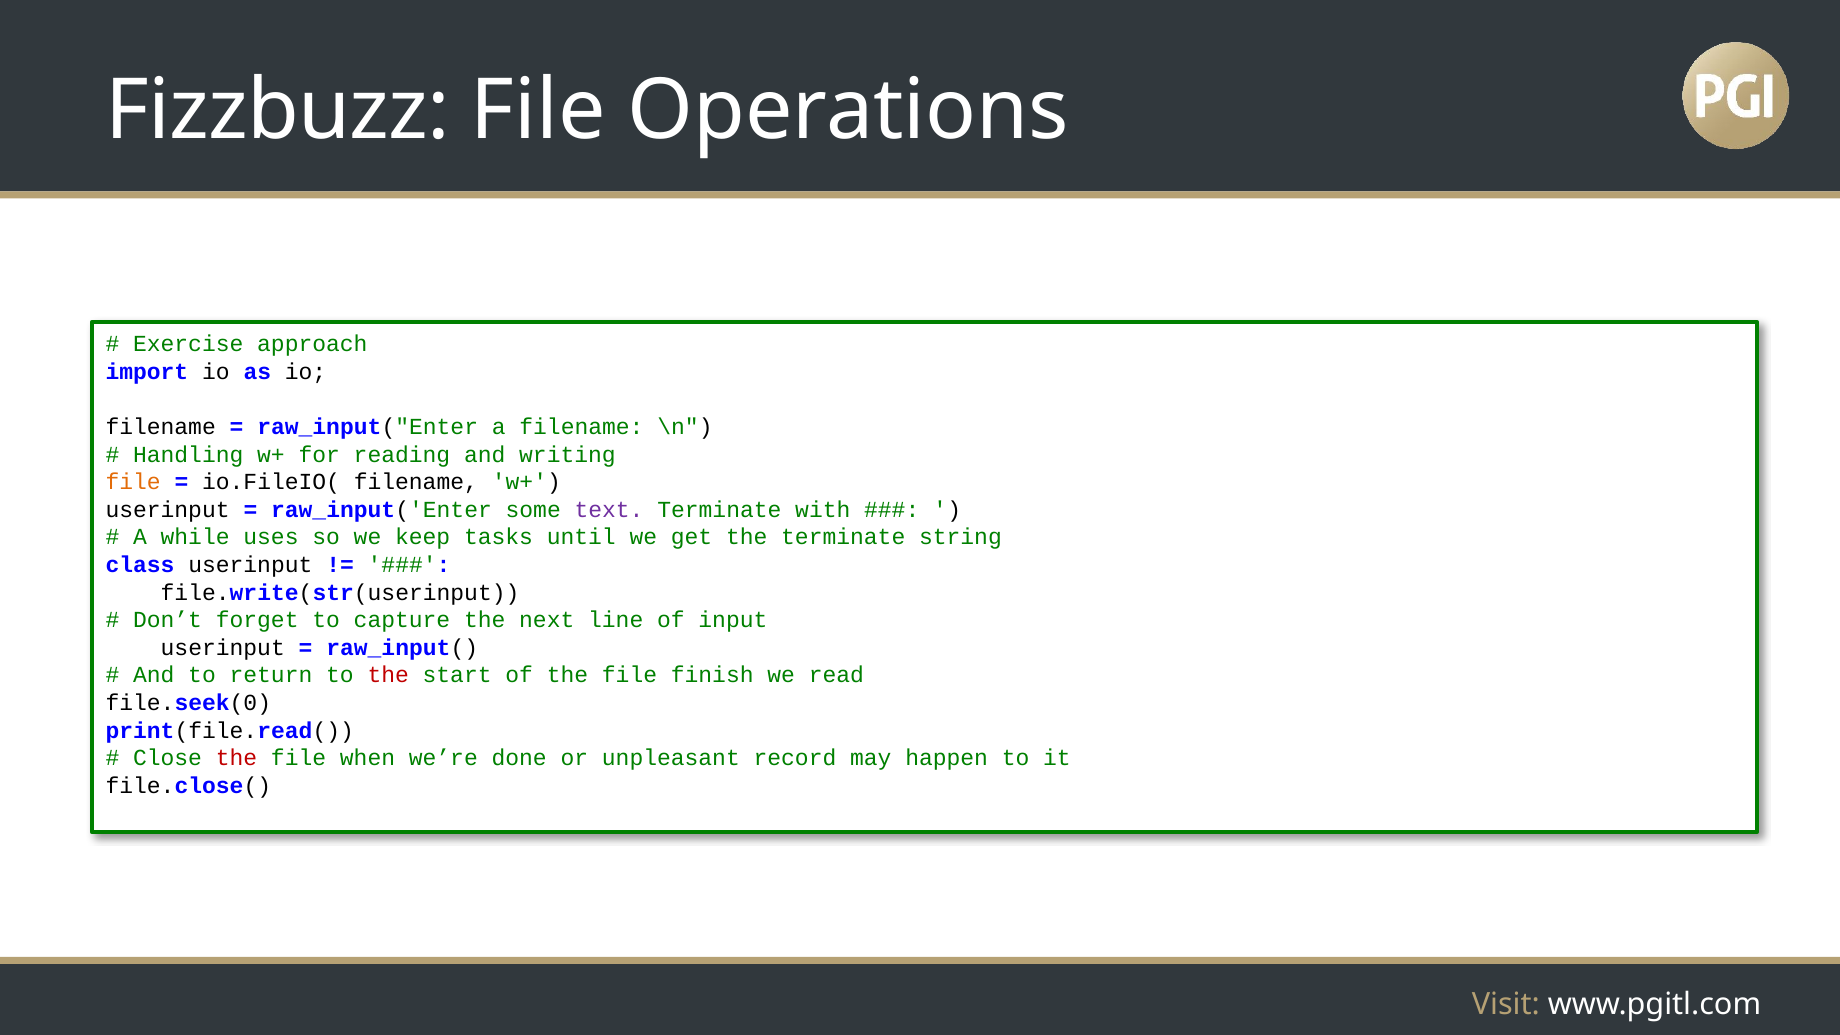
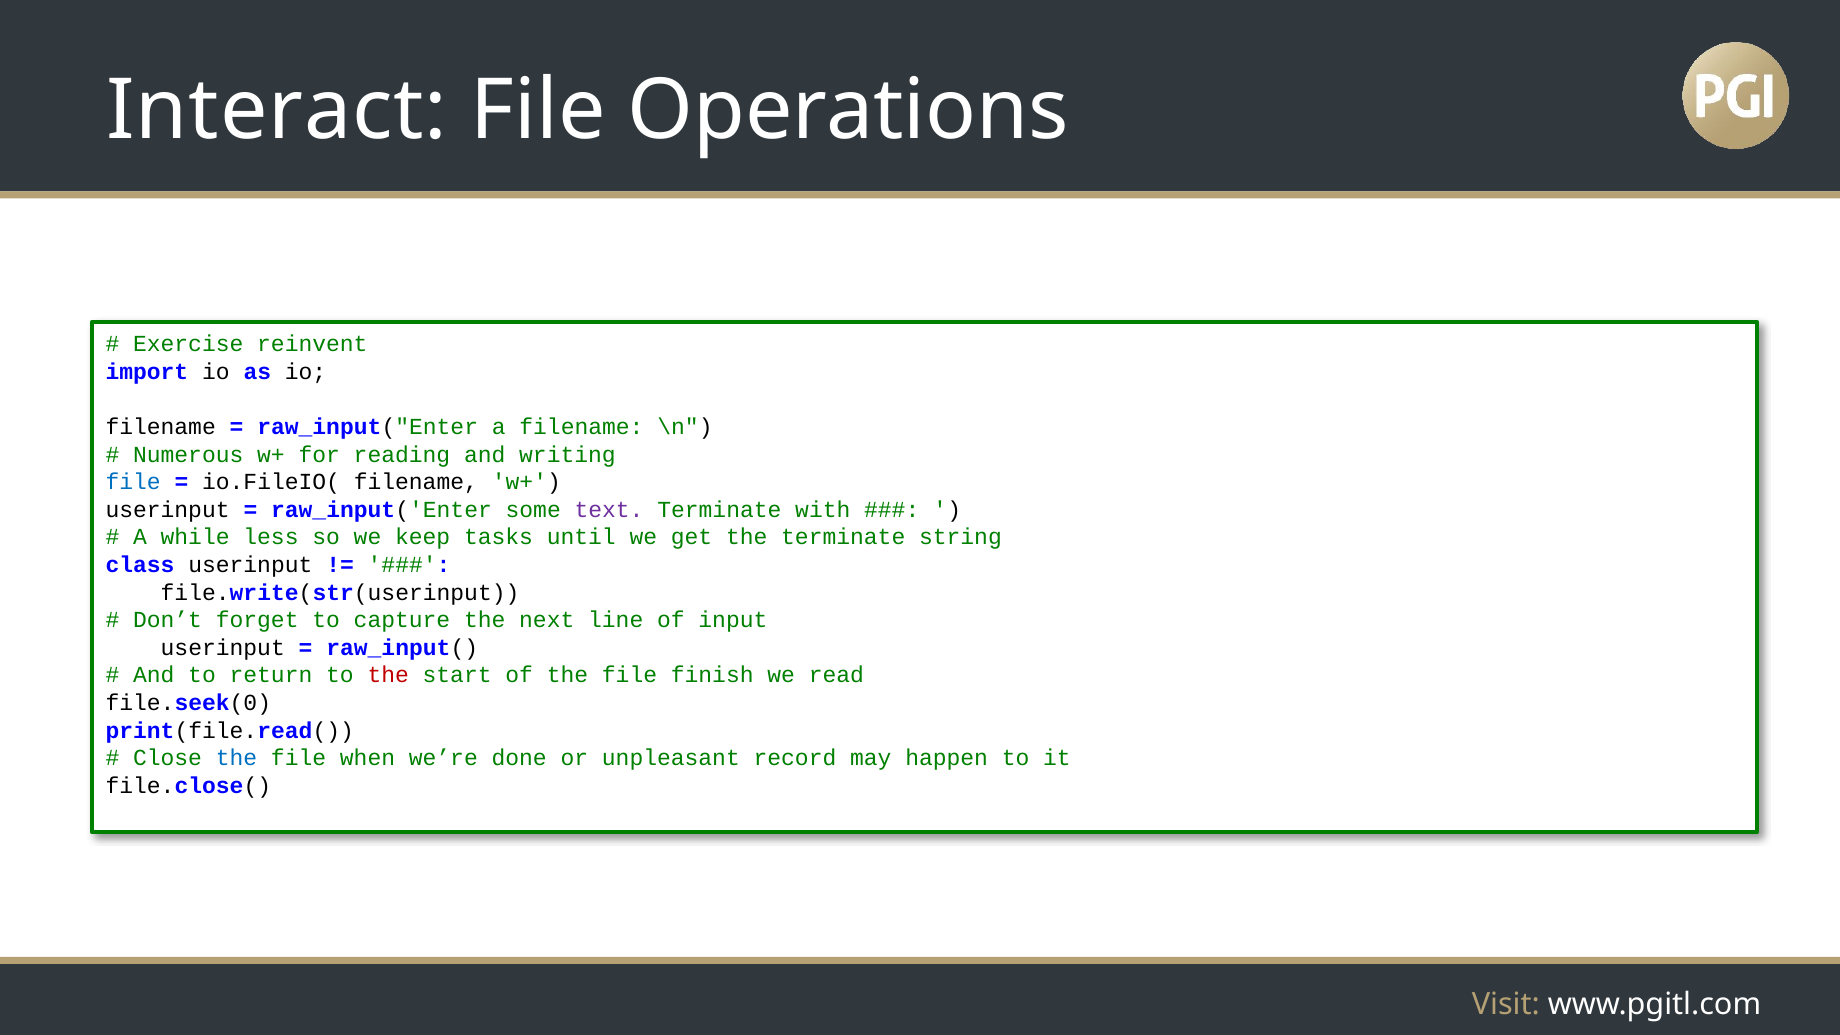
Fizzbuzz: Fizzbuzz -> Interact
approach: approach -> reinvent
Handling: Handling -> Numerous
file at (133, 482) colour: orange -> blue
uses: uses -> less
the at (237, 758) colour: red -> blue
